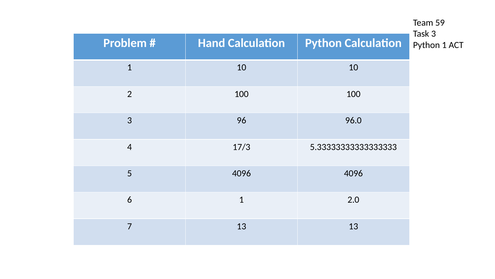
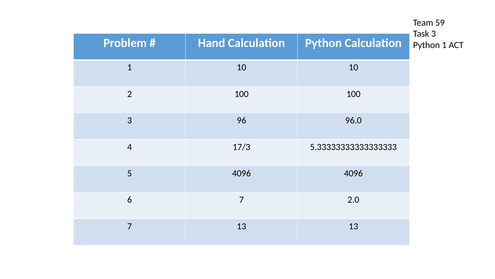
6 1: 1 -> 7
